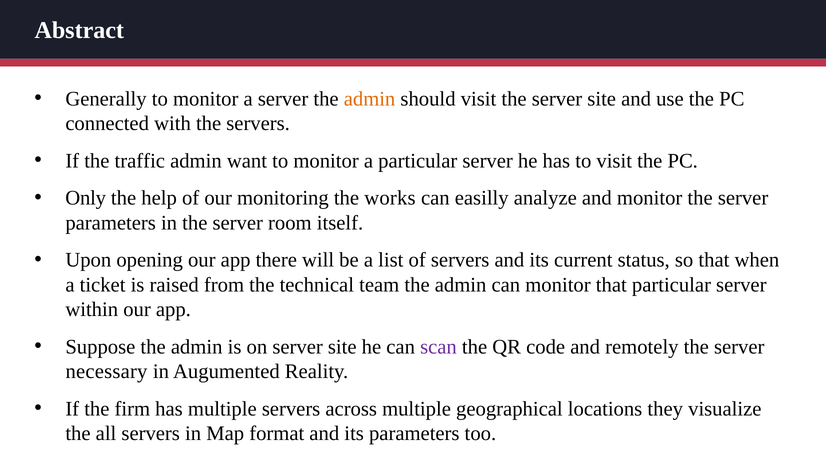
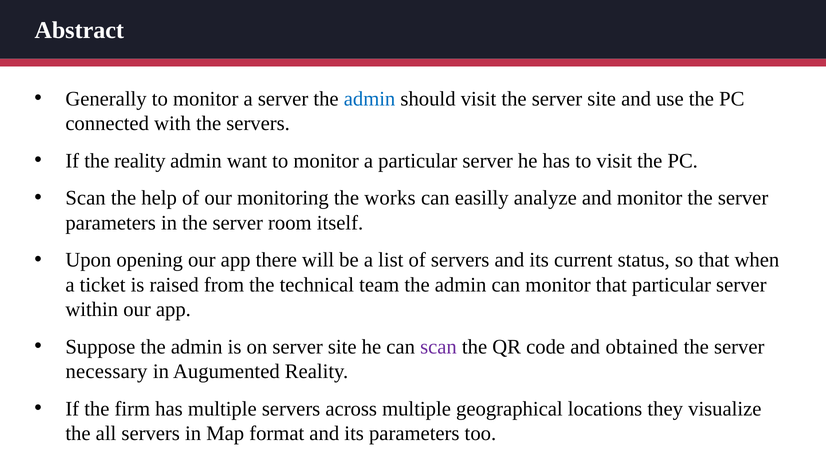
admin at (370, 99) colour: orange -> blue
the traffic: traffic -> reality
Only at (86, 198): Only -> Scan
remotely: remotely -> obtained
